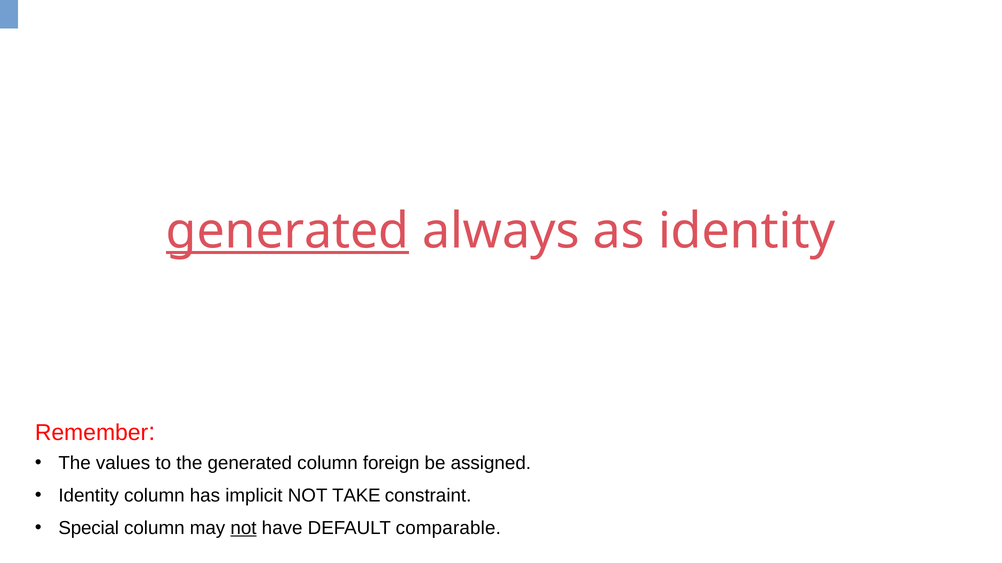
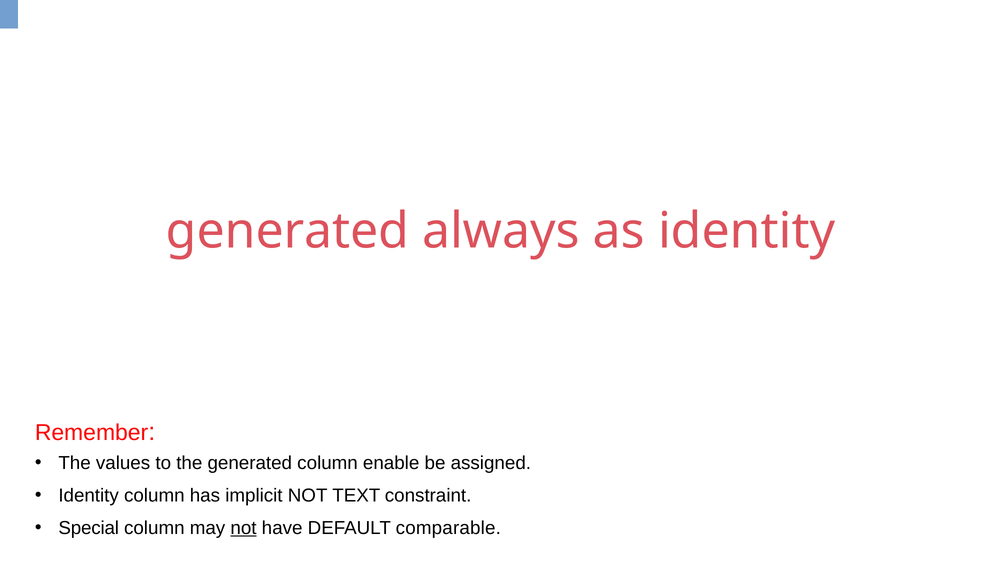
generated at (288, 231) underline: present -> none
foreign: foreign -> enable
TAKE: TAKE -> TEXT
